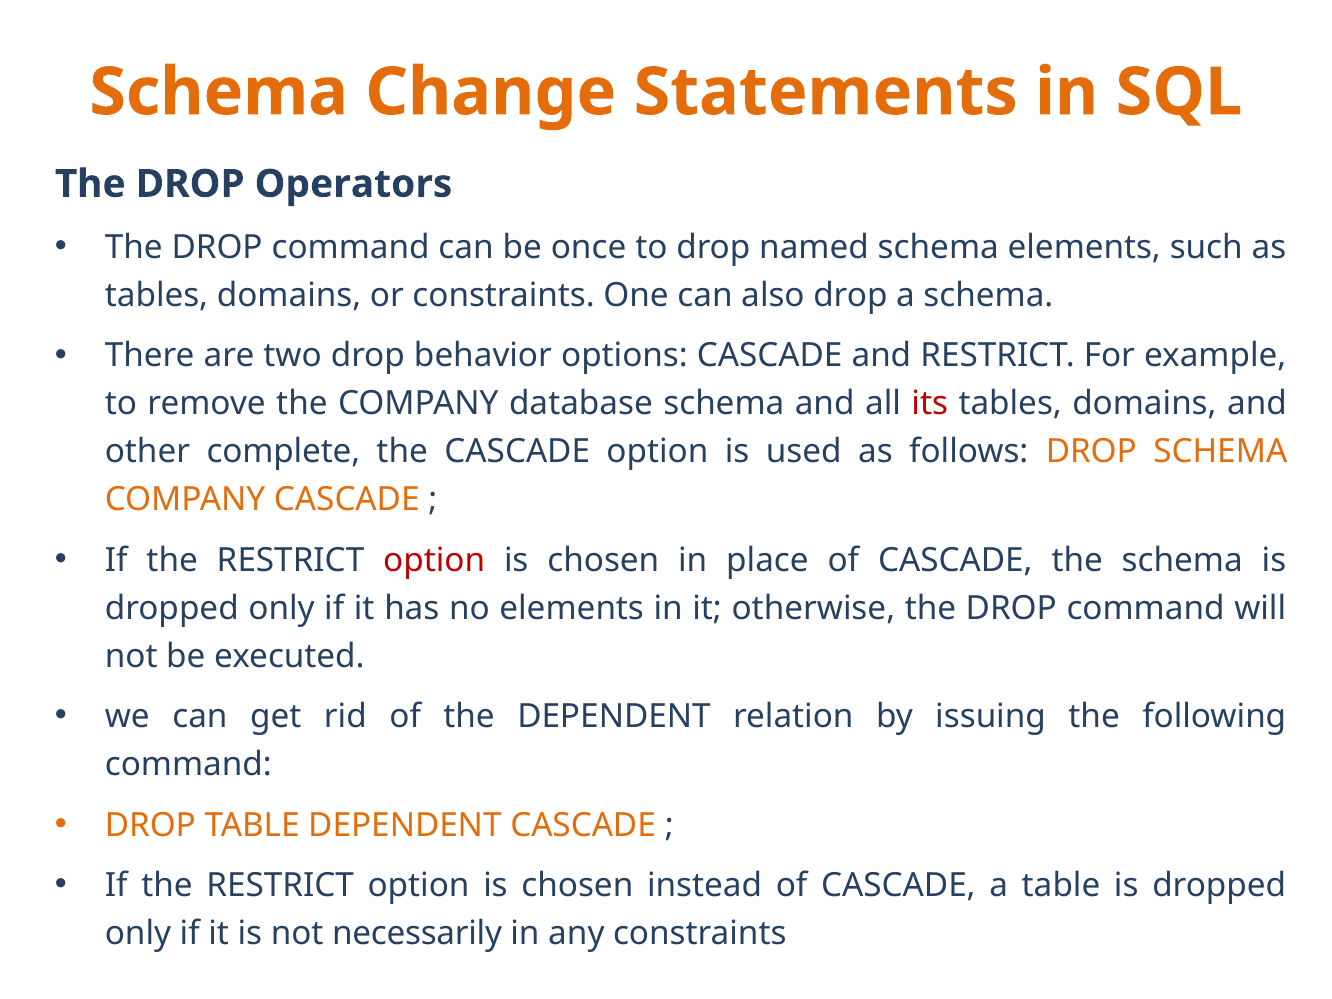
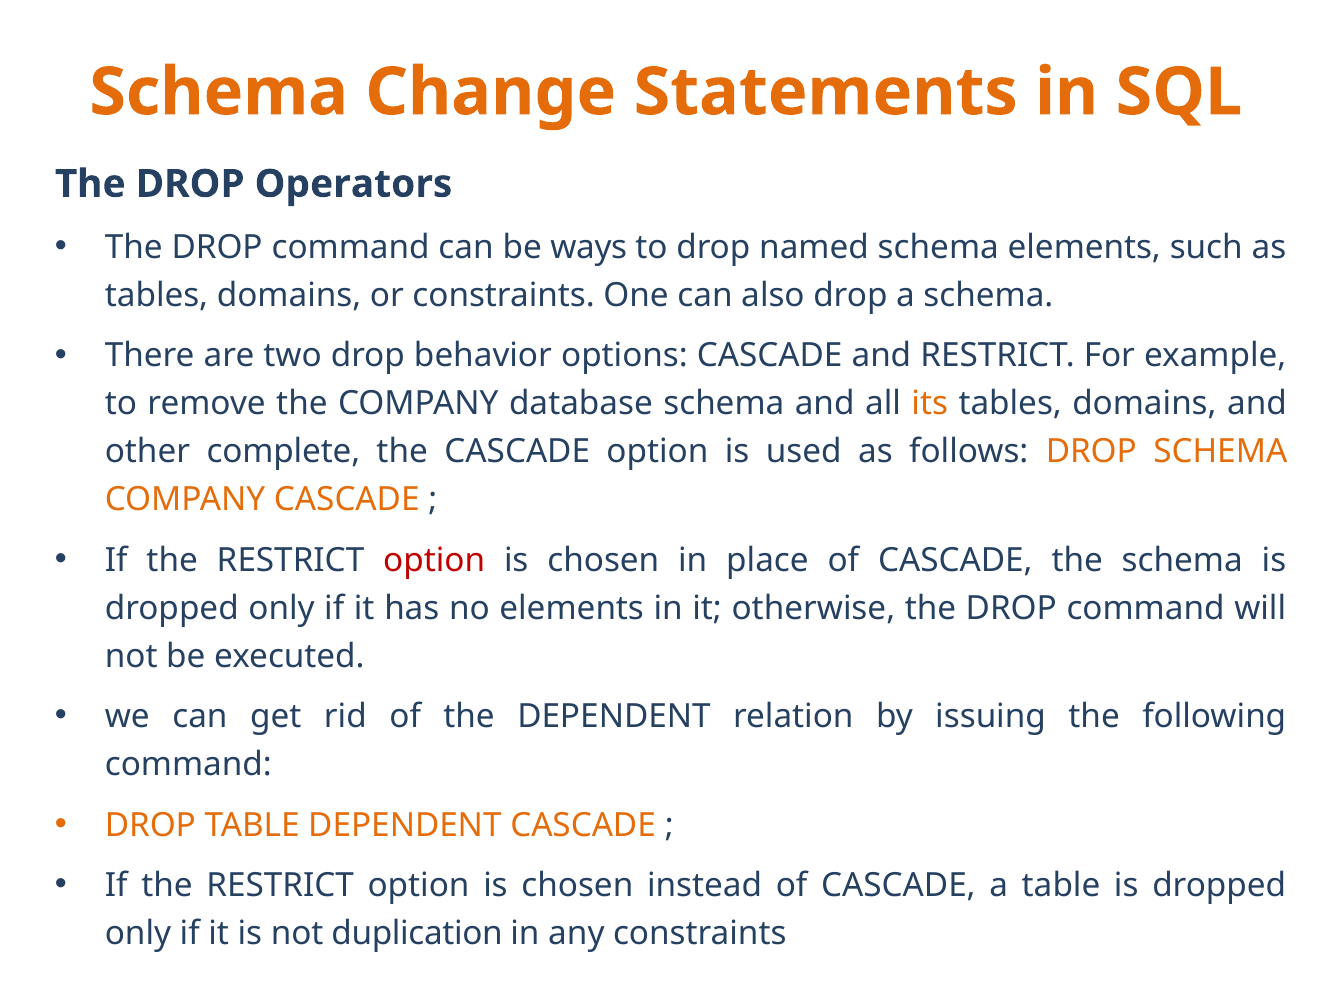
once: once -> ways
its colour: red -> orange
necessarily: necessarily -> duplication
